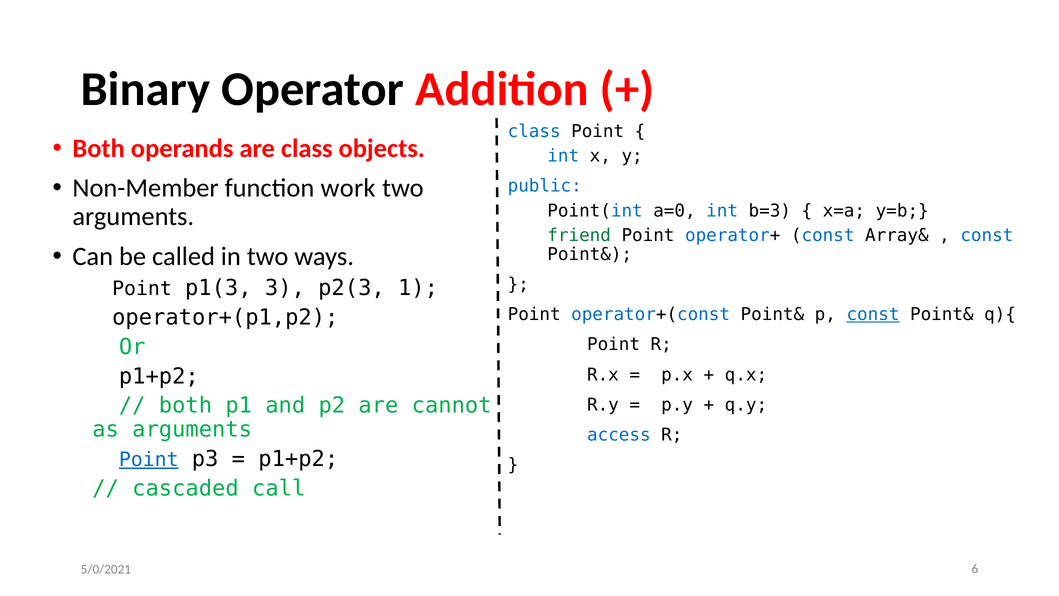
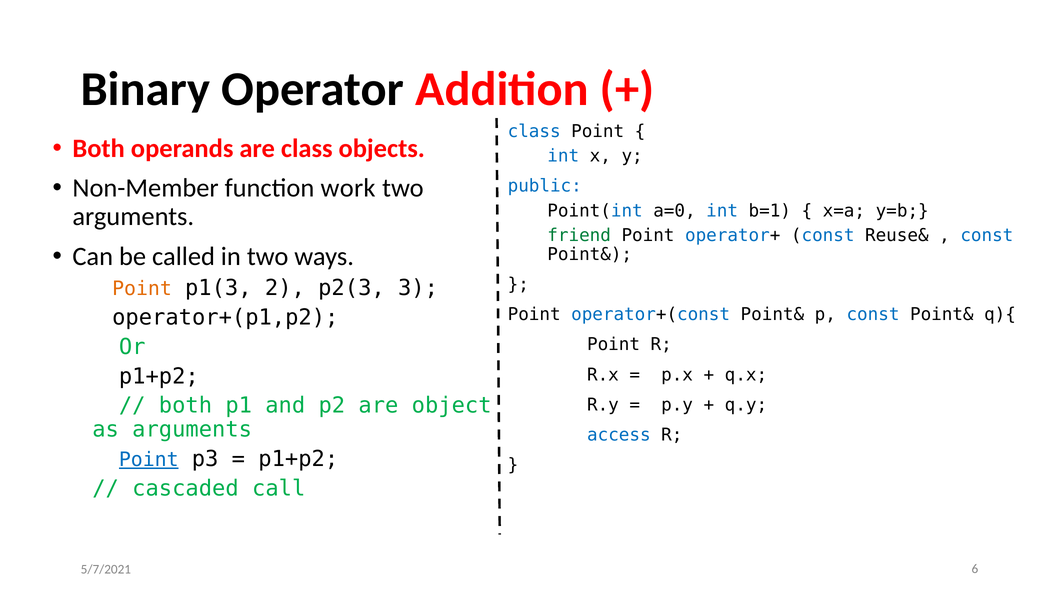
b=3: b=3 -> b=1
Array&: Array& -> Reuse&
Point at (142, 289) colour: black -> orange
3: 3 -> 2
1: 1 -> 3
const at (873, 314) underline: present -> none
cannot: cannot -> object
5/0/2021: 5/0/2021 -> 5/7/2021
